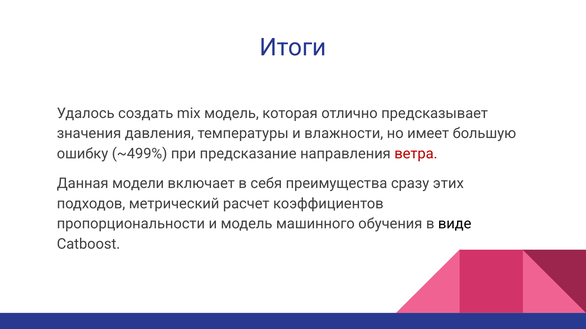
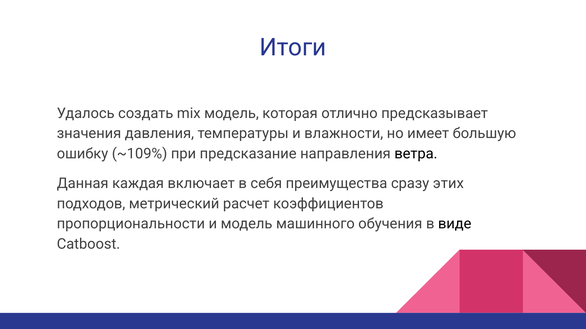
~499%: ~499% -> ~109%
ветра colour: red -> black
модели: модели -> каждая
